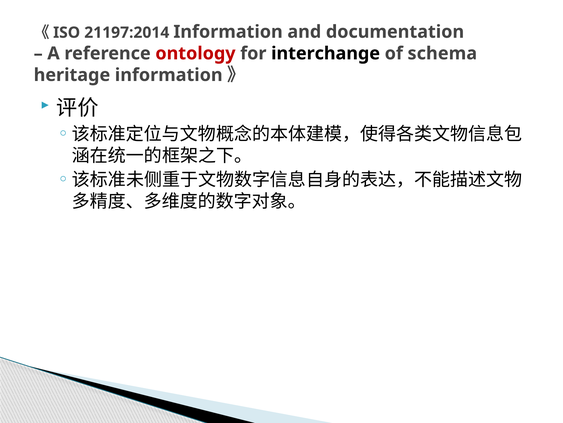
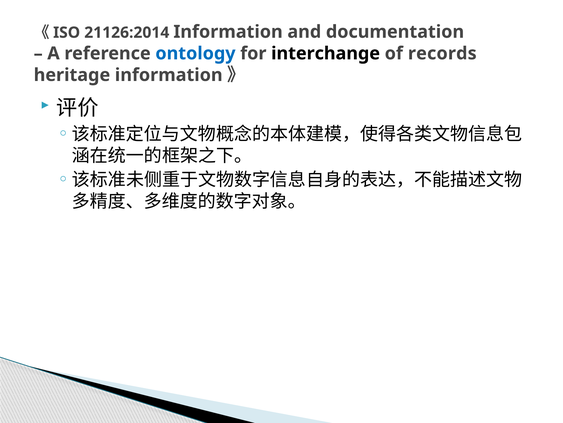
21197:2014: 21197:2014 -> 21126:2014
ontology colour: red -> blue
schema: schema -> records
